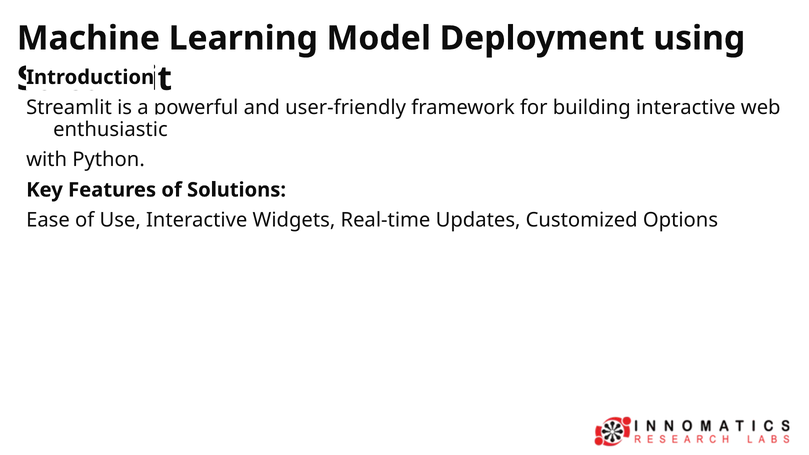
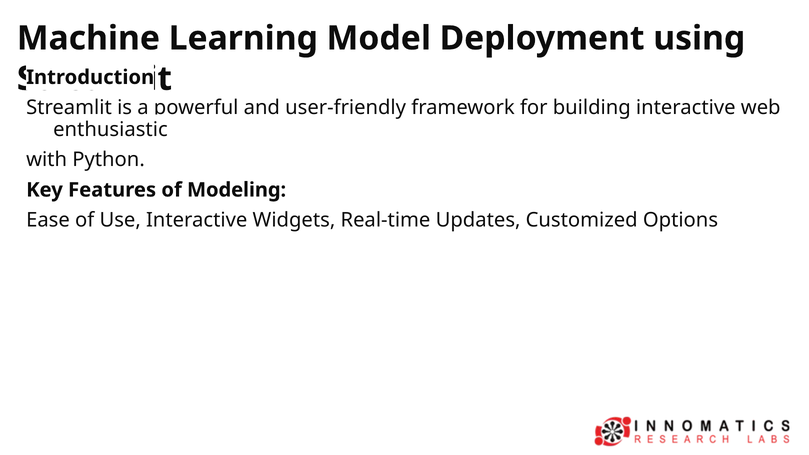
Solutions: Solutions -> Modeling
